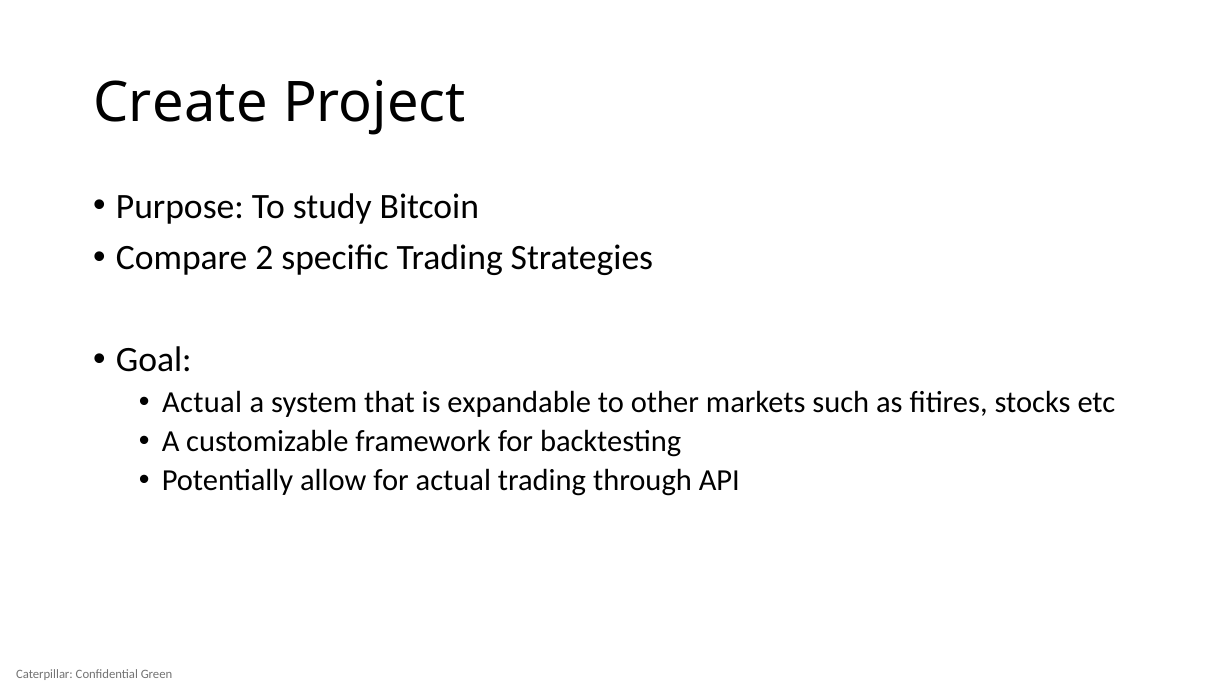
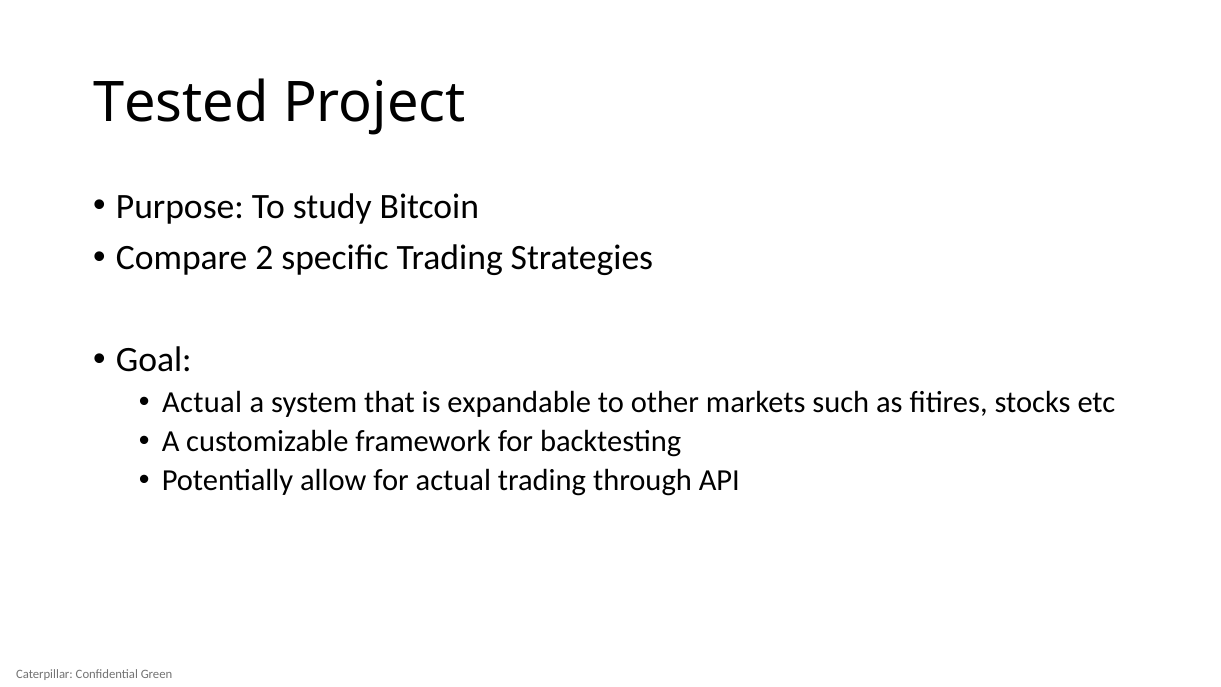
Create: Create -> Tested
